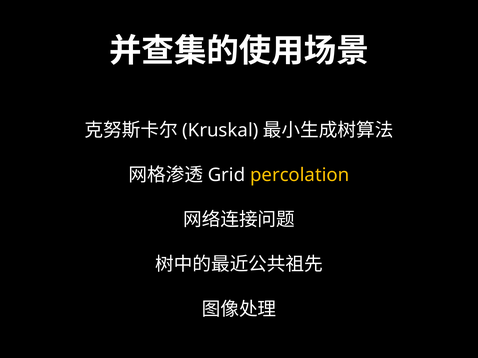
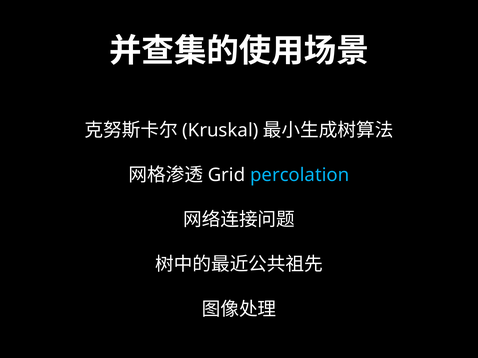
percolation colour: yellow -> light blue
